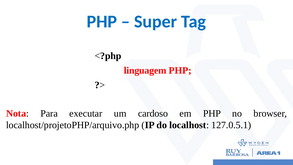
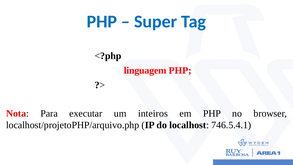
cardoso: cardoso -> inteiros
127.0.5.1: 127.0.5.1 -> 746.5.4.1
